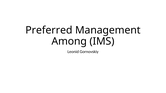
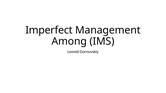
Preferred: Preferred -> Imperfect
